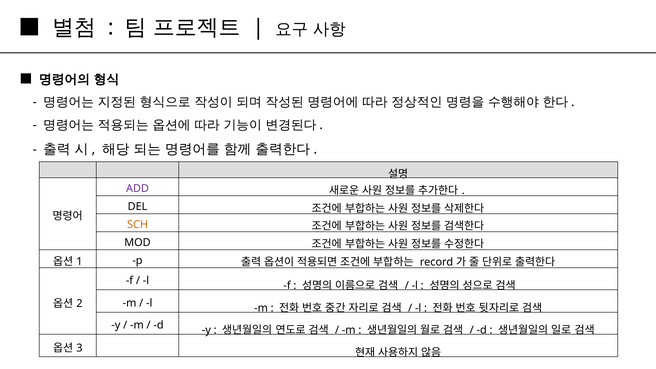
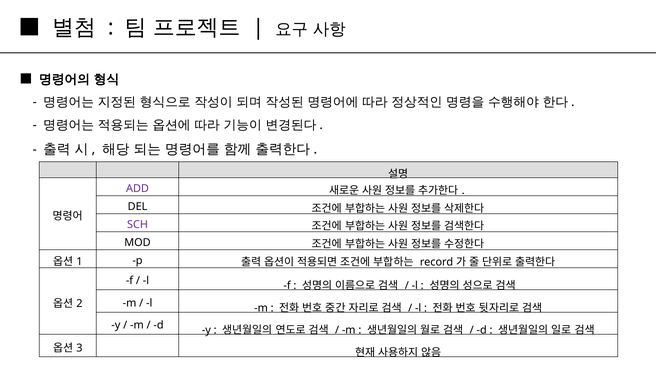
SCH colour: orange -> purple
